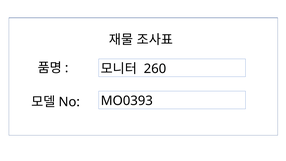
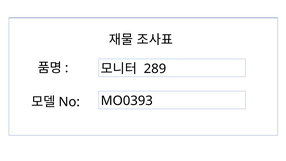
260: 260 -> 289
